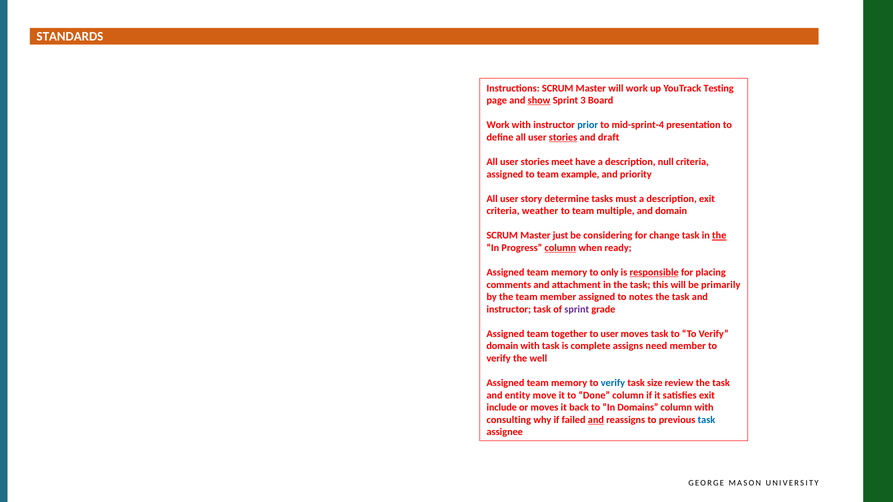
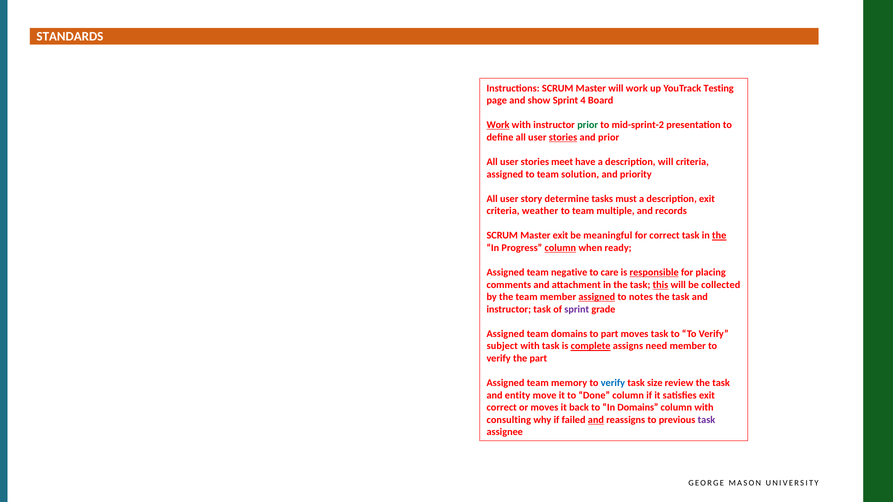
show underline: present -> none
3: 3 -> 4
Work at (498, 125) underline: none -> present
prior at (588, 125) colour: blue -> green
mid-sprint-4: mid-sprint-4 -> mid-sprint-2
and draft: draft -> prior
description null: null -> will
example: example -> solution
and domain: domain -> records
Master just: just -> exit
considering: considering -> meaningful
for change: change -> correct
memory at (569, 273): memory -> negative
only: only -> care
this underline: none -> present
primarily: primarily -> collected
assigned at (597, 297) underline: none -> present
team together: together -> domains
to user: user -> part
domain at (502, 346): domain -> subject
complete underline: none -> present
the well: well -> part
include at (502, 408): include -> correct
task at (706, 420) colour: blue -> purple
